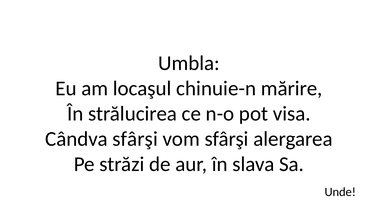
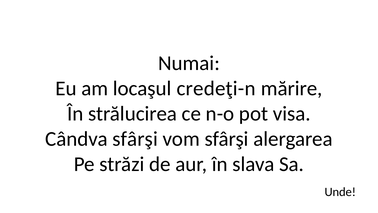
Umbla: Umbla -> Numai
chinuie-n: chinuie-n -> credeţi-n
